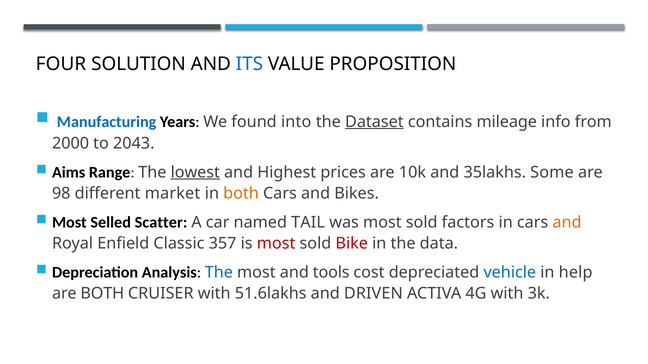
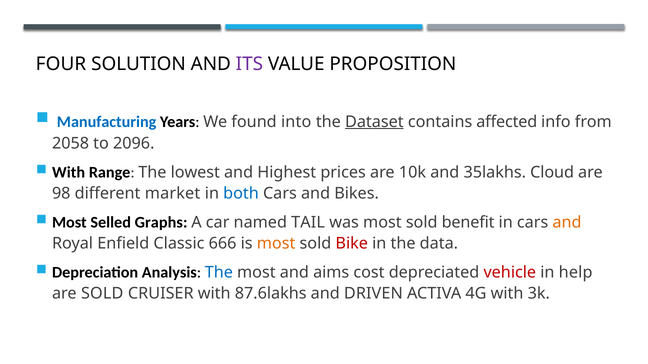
ITS colour: blue -> purple
mileage: mileage -> affected
2000: 2000 -> 2058
2043: 2043 -> 2096
Aims at (69, 172): Aims -> With
lowest underline: present -> none
Some: Some -> Cloud
both at (241, 194) colour: orange -> blue
Scatter: Scatter -> Graphs
factors: factors -> benefit
357: 357 -> 666
most at (276, 244) colour: red -> orange
tools: tools -> aims
vehicle colour: blue -> red
are BOTH: BOTH -> SOLD
51.6lakhs: 51.6lakhs -> 87.6lakhs
